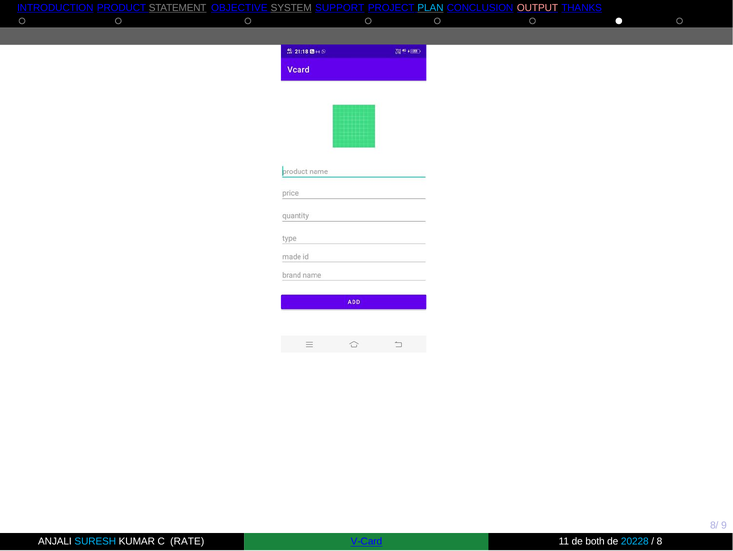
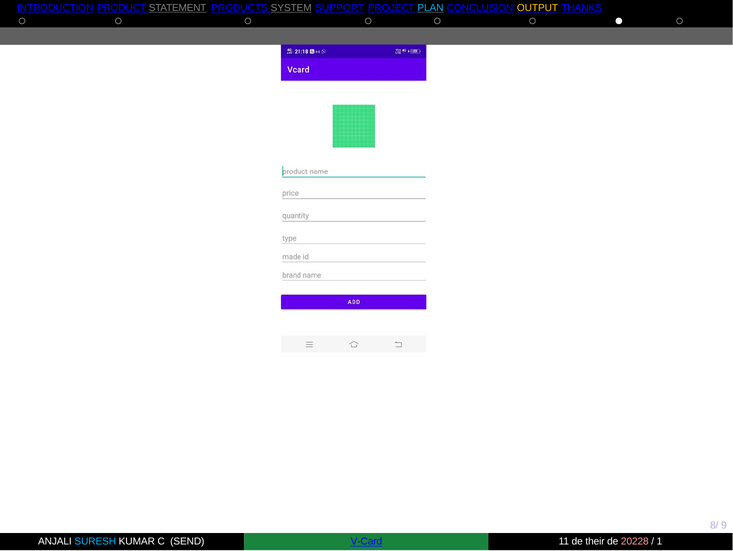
OBJECTIVE: OBJECTIVE -> PRODUCTS
OUTPUT colour: pink -> yellow
RATE: RATE -> SEND
both: both -> their
20228 colour: light blue -> pink
8: 8 -> 1
